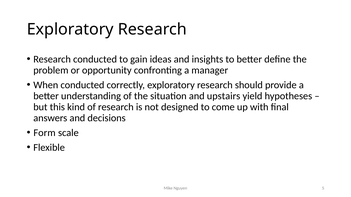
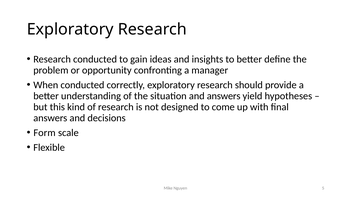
and upstairs: upstairs -> answers
